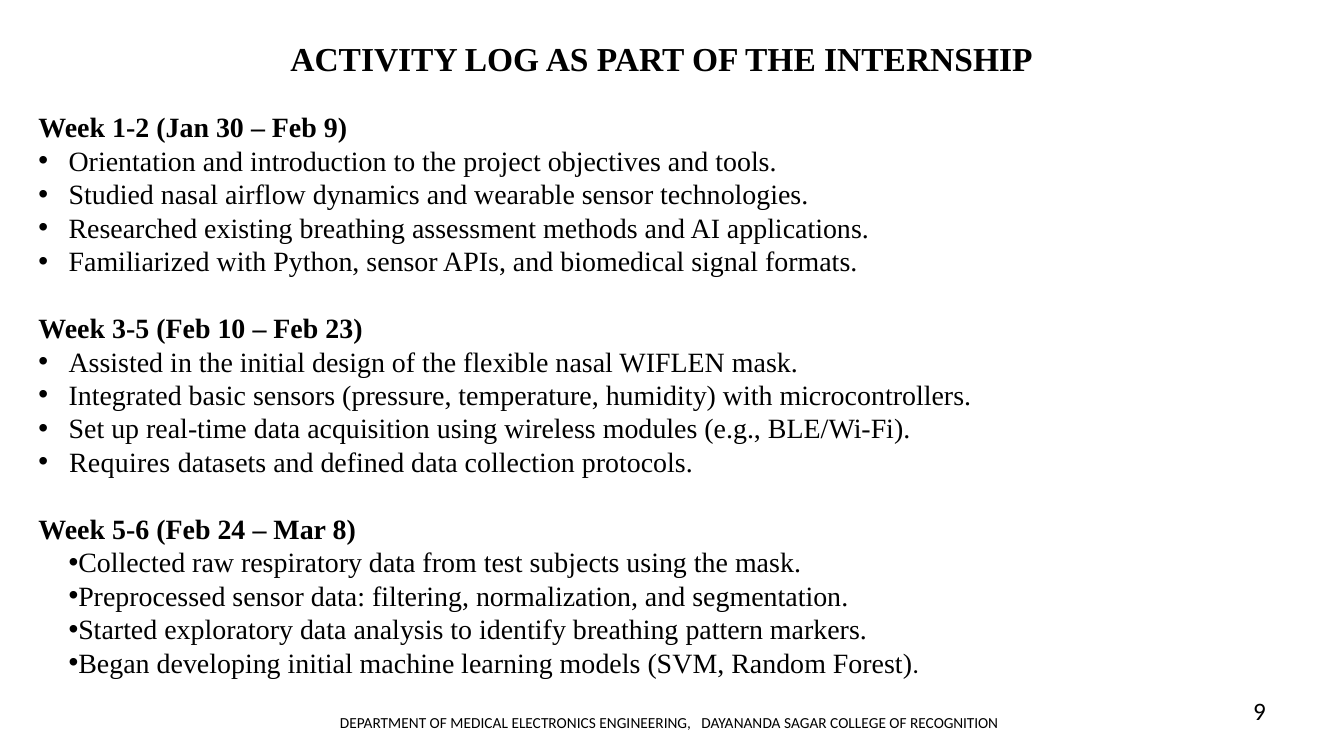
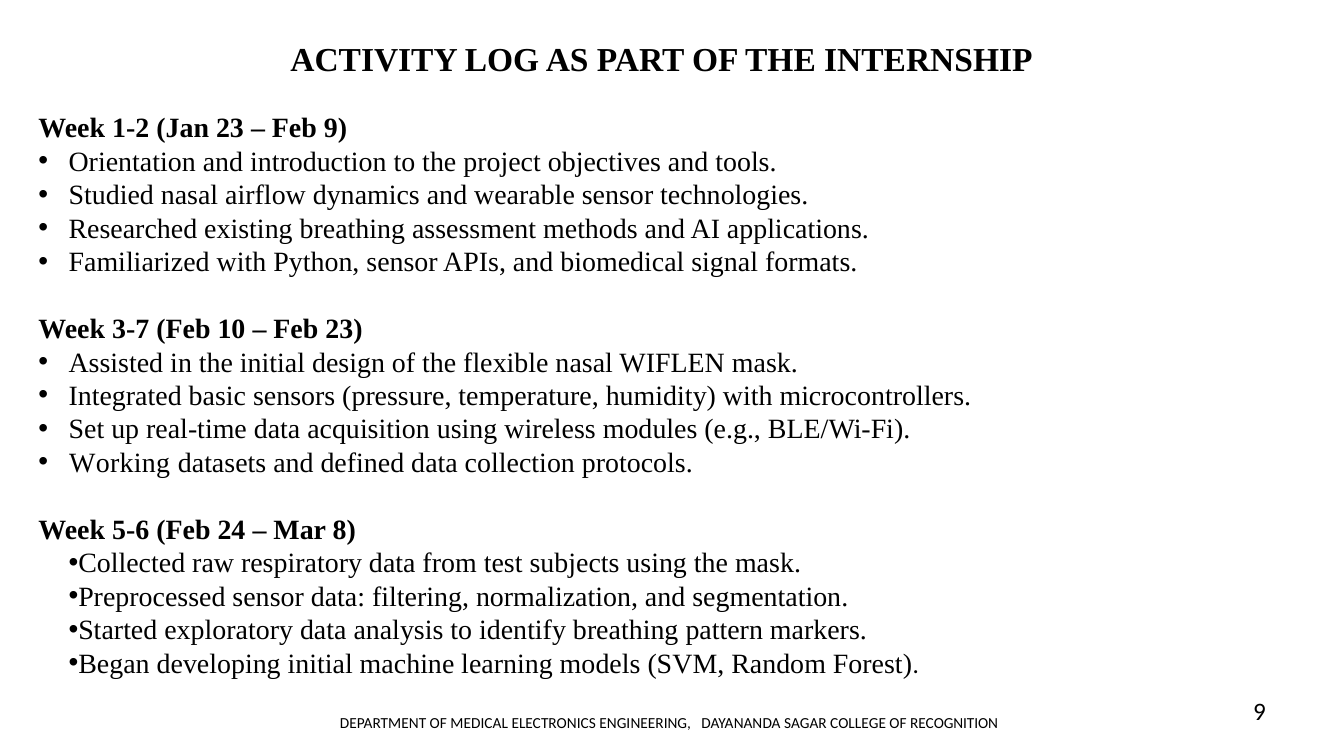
Jan 30: 30 -> 23
3-5: 3-5 -> 3-7
Requires: Requires -> Working
